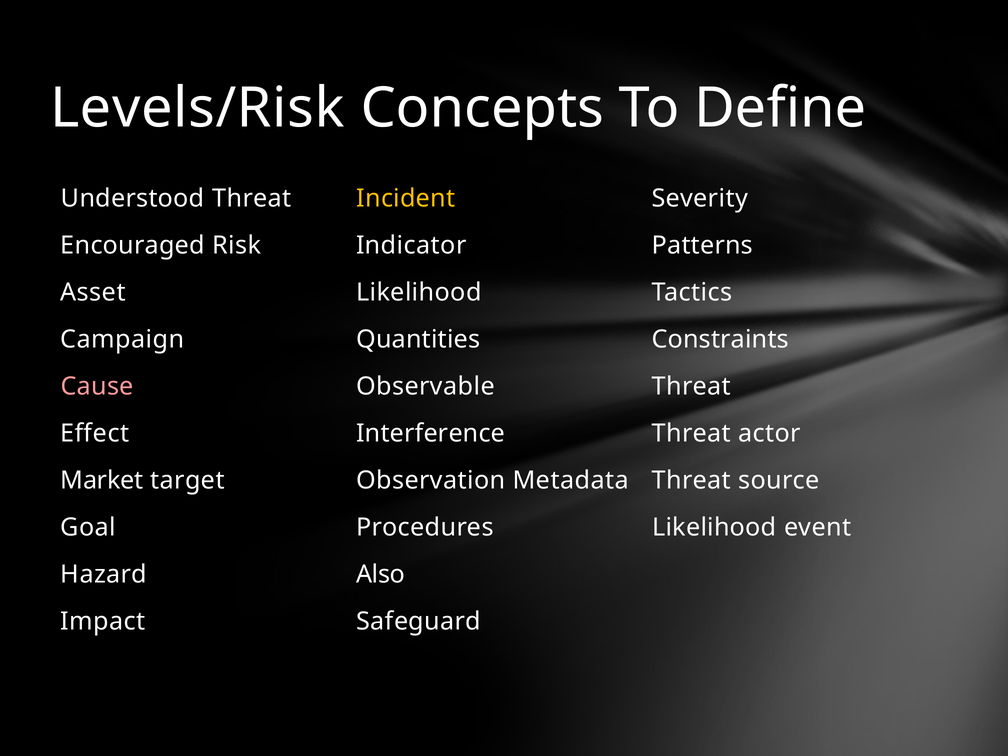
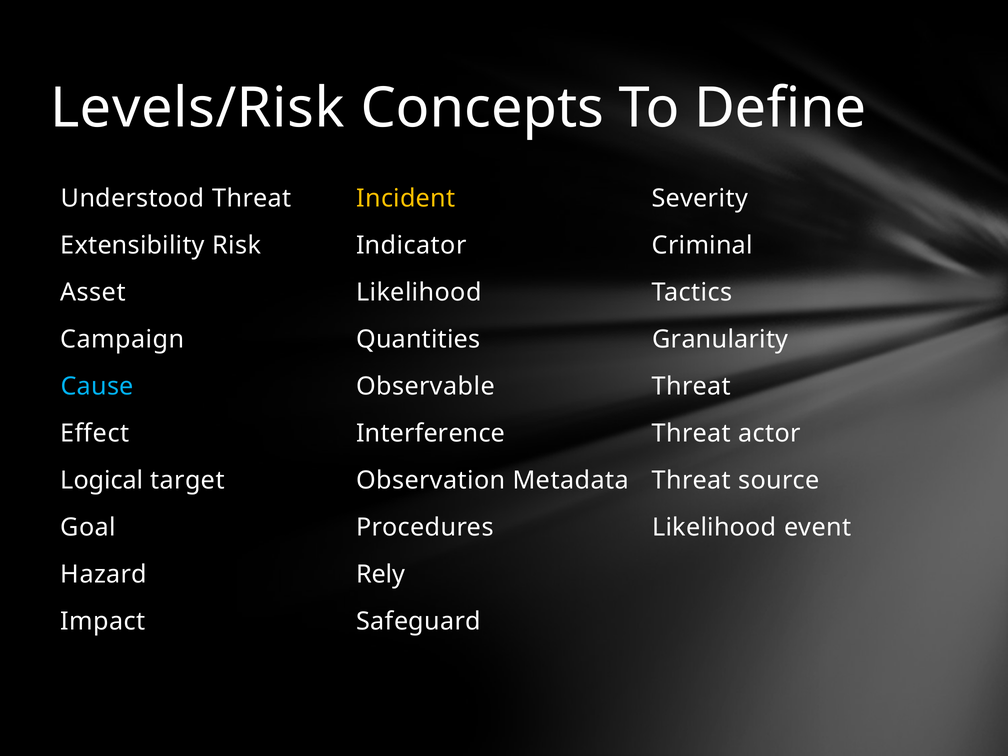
Encouraged: Encouraged -> Extensibility
Patterns: Patterns -> Criminal
Constraints: Constraints -> Granularity
Cause colour: pink -> light blue
Market: Market -> Logical
Also: Also -> Rely
